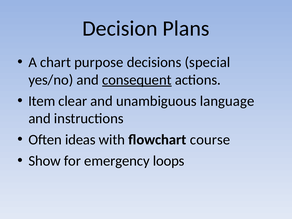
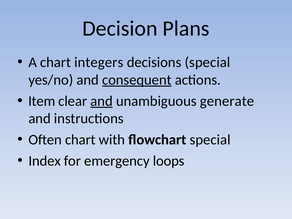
purpose: purpose -> integers
and at (102, 101) underline: none -> present
language: language -> generate
Often ideas: ideas -> chart
flowchart course: course -> special
Show: Show -> Index
